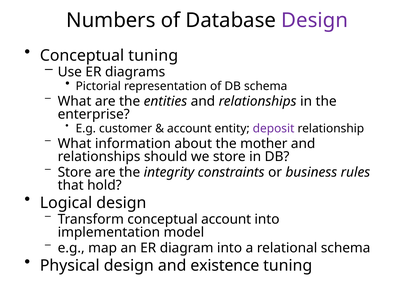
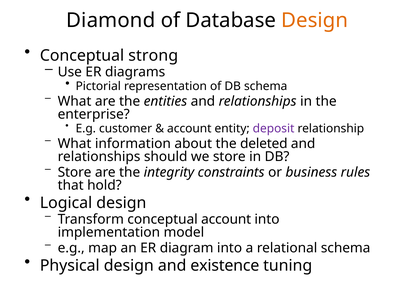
Numbers: Numbers -> Diamond
Design at (315, 20) colour: purple -> orange
tuning at (153, 56): tuning -> strong
mother: mother -> deleted
